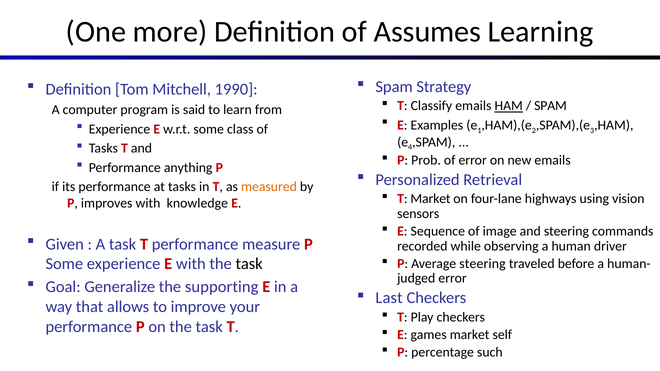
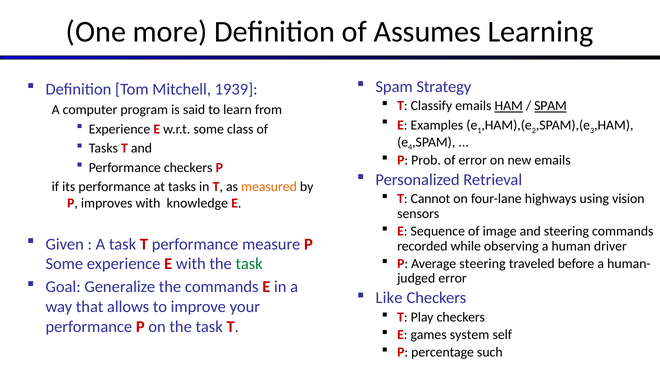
1990: 1990 -> 1939
SPAM at (551, 106) underline: none -> present
Performance anything: anything -> checkers
T Market: Market -> Cannot
task at (249, 264) colour: black -> green
the supporting: supporting -> commands
Last: Last -> Like
games market: market -> system
